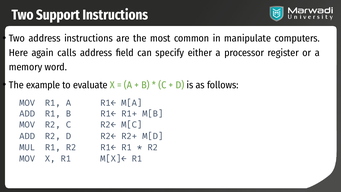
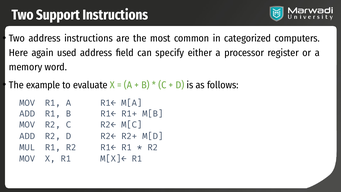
manipulate: manipulate -> categorized
calls: calls -> used
